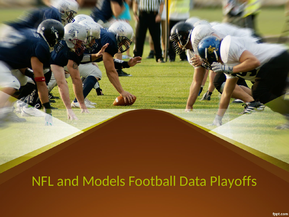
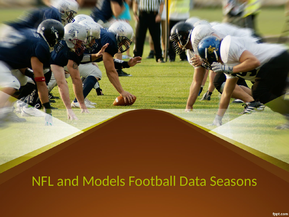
Playoffs: Playoffs -> Seasons
